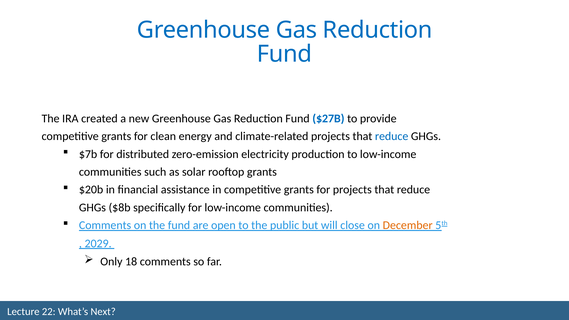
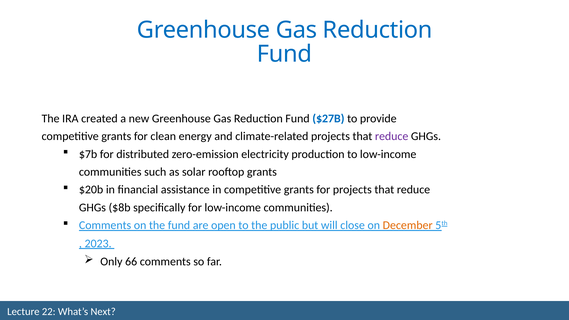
reduce at (392, 136) colour: blue -> purple
2029: 2029 -> 2023
18: 18 -> 66
